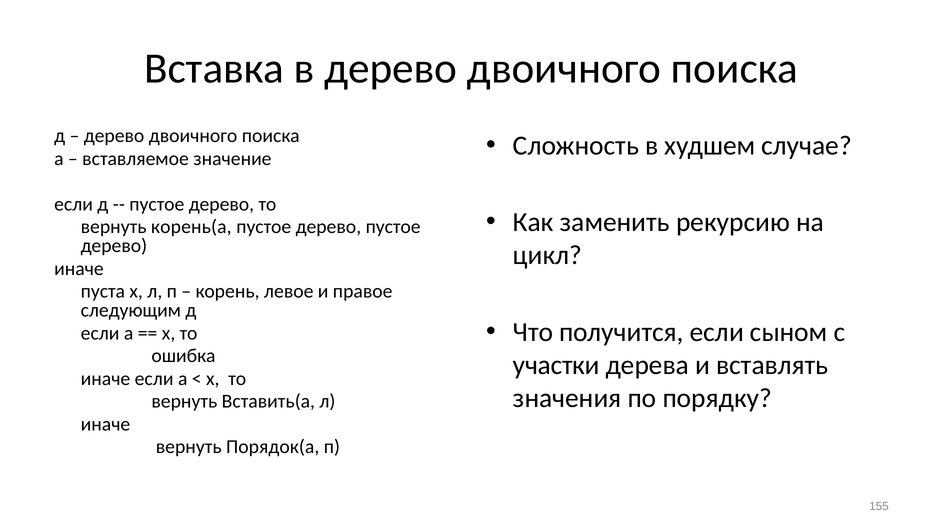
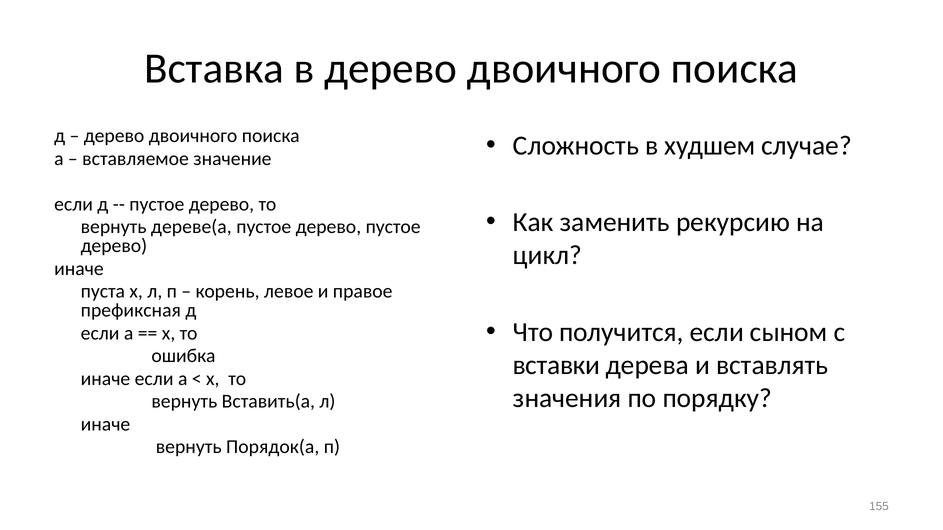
корень(а: корень(а -> дереве(а
следующим: следующим -> префиксная
участки: участки -> вставки
